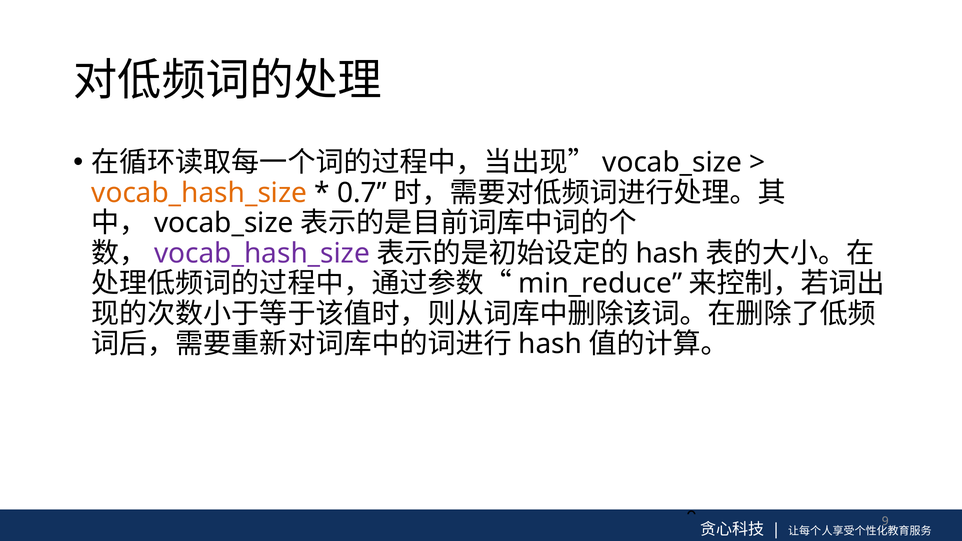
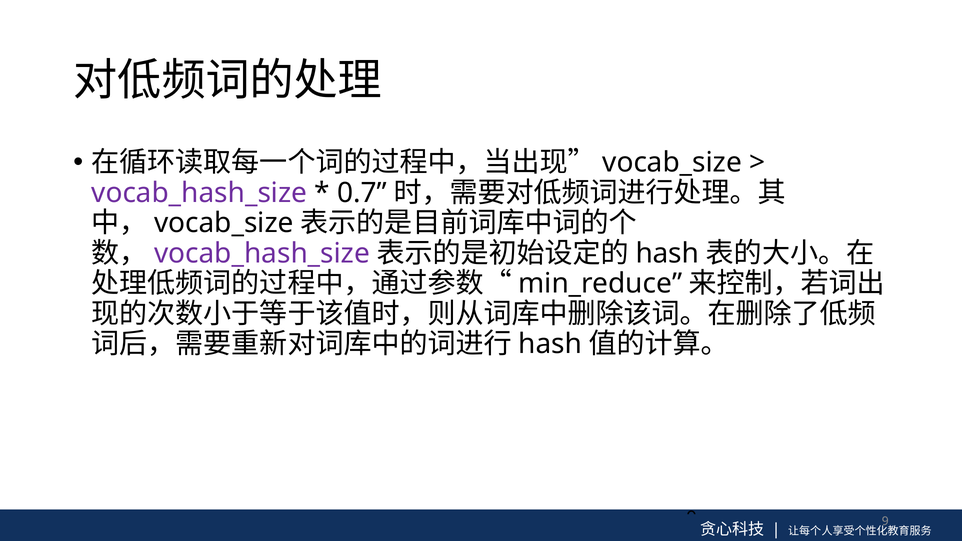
vocab_hash_size at (199, 193) colour: orange -> purple
